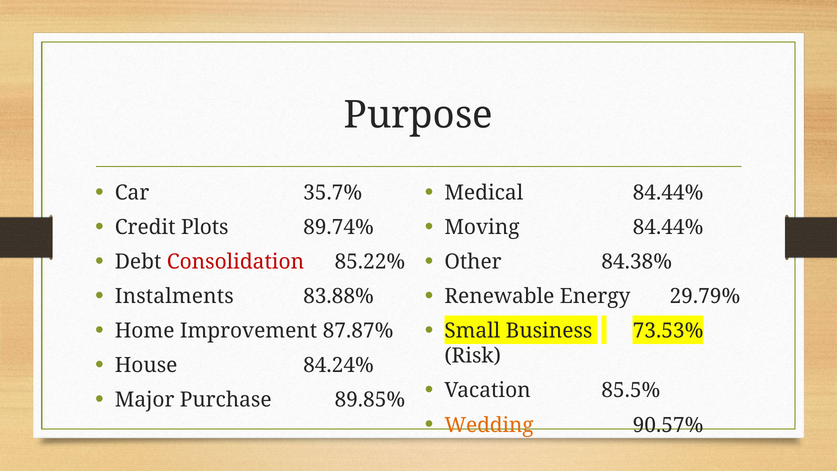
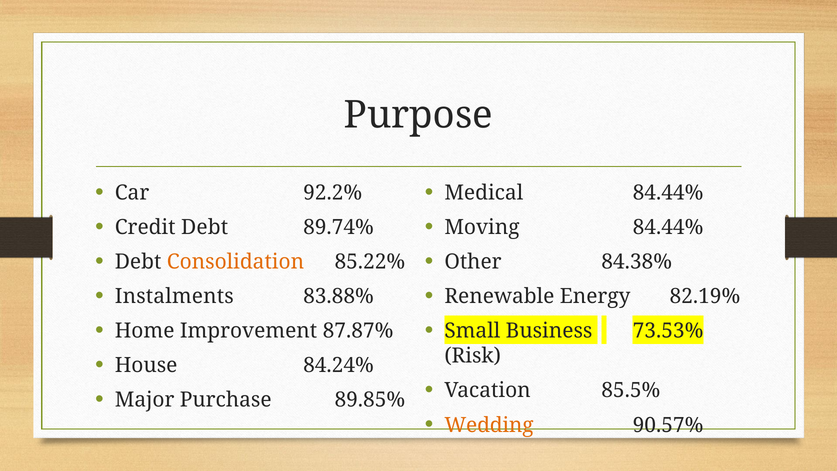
35.7%: 35.7% -> 92.2%
Credit Plots: Plots -> Debt
Consolidation colour: red -> orange
29.79%: 29.79% -> 82.19%
